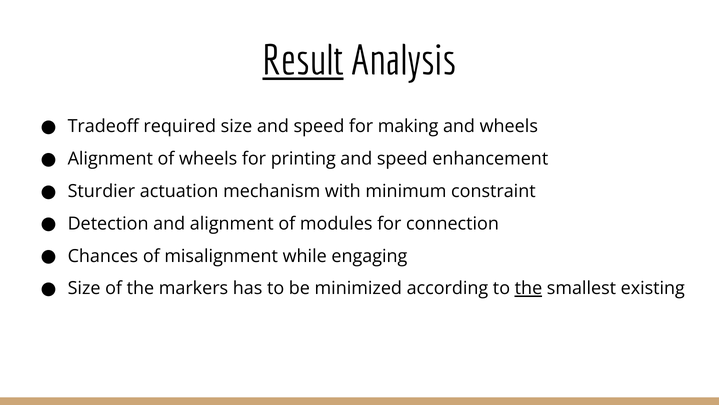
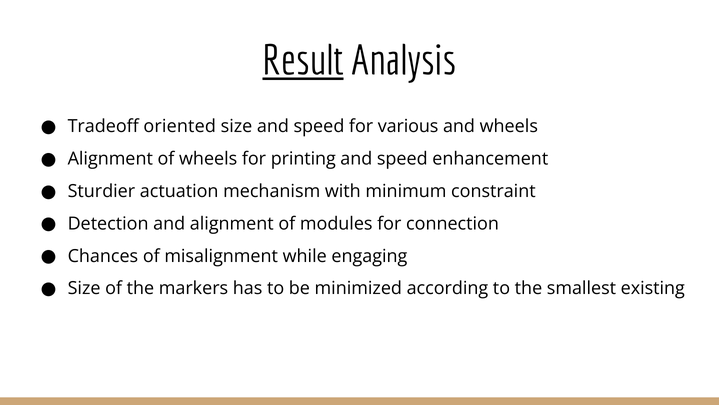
required: required -> oriented
making: making -> various
the at (528, 288) underline: present -> none
